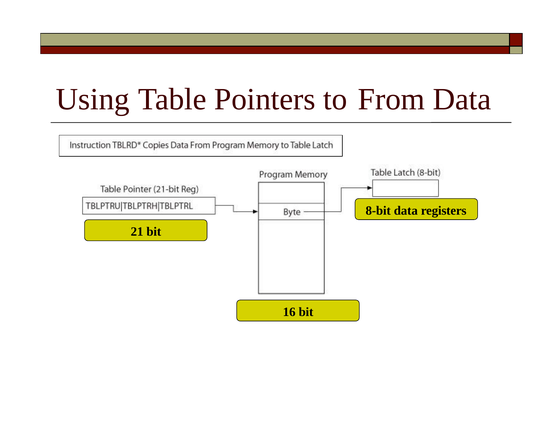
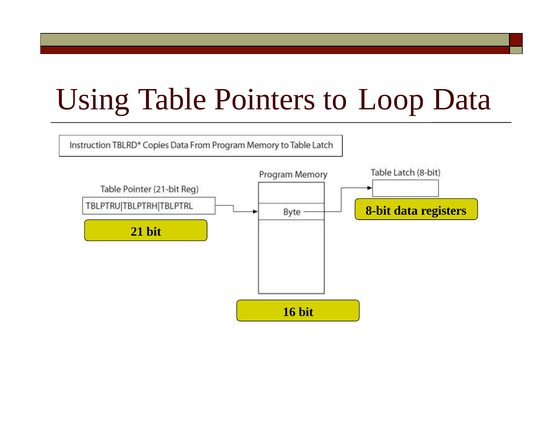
From: From -> Loop
